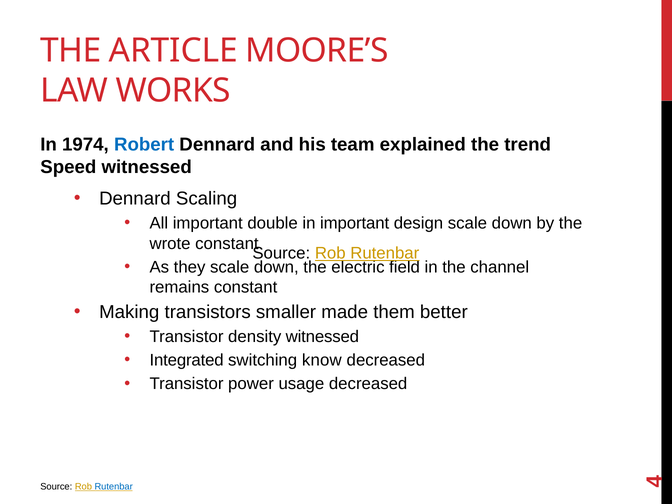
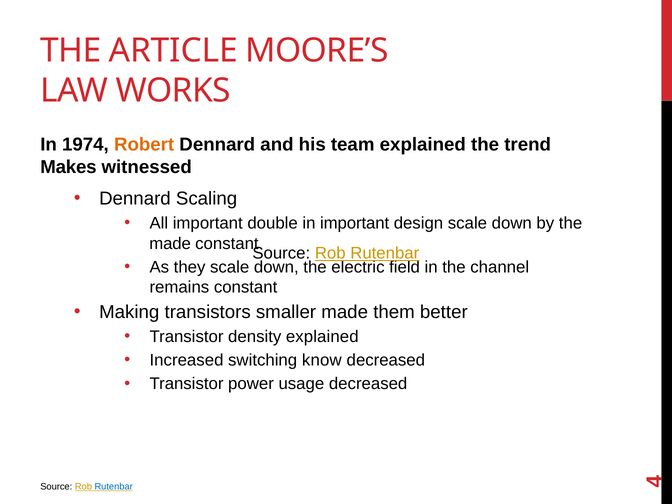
Robert colour: blue -> orange
Speed: Speed -> Makes
wrote at (170, 243): wrote -> made
density witnessed: witnessed -> explained
Integrated: Integrated -> Increased
